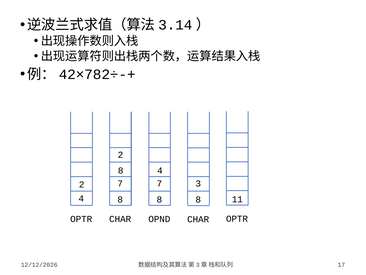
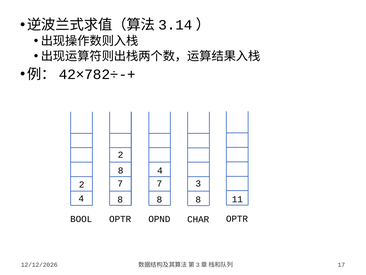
OPTR at (81, 219): OPTR -> BOOL
CHAR at (120, 219): CHAR -> OPTR
